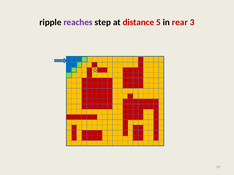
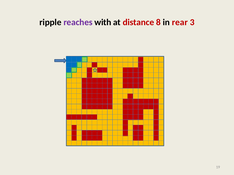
step: step -> with
5: 5 -> 8
